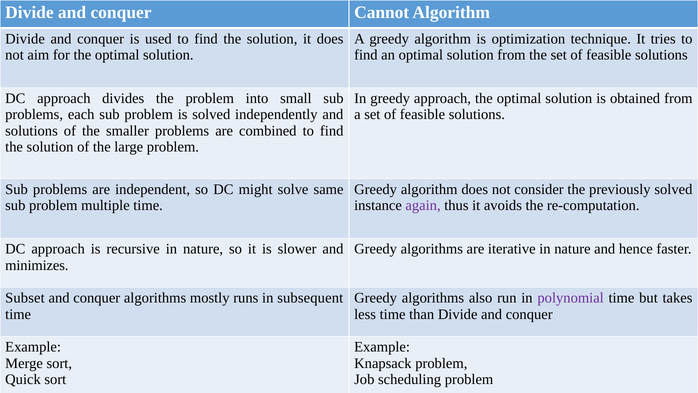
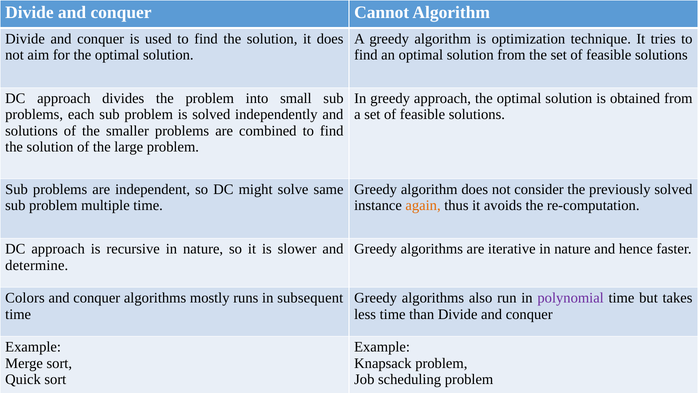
again colour: purple -> orange
minimizes: minimizes -> determine
Subset: Subset -> Colors
